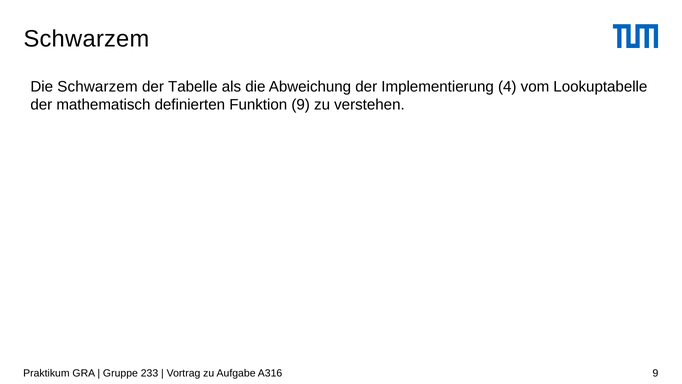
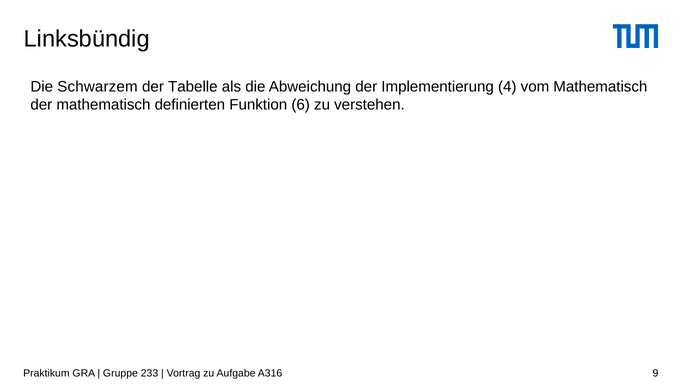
Schwarzem at (87, 39): Schwarzem -> Linksbündig
vom Lookuptabelle: Lookuptabelle -> Mathematisch
Funktion 9: 9 -> 6
